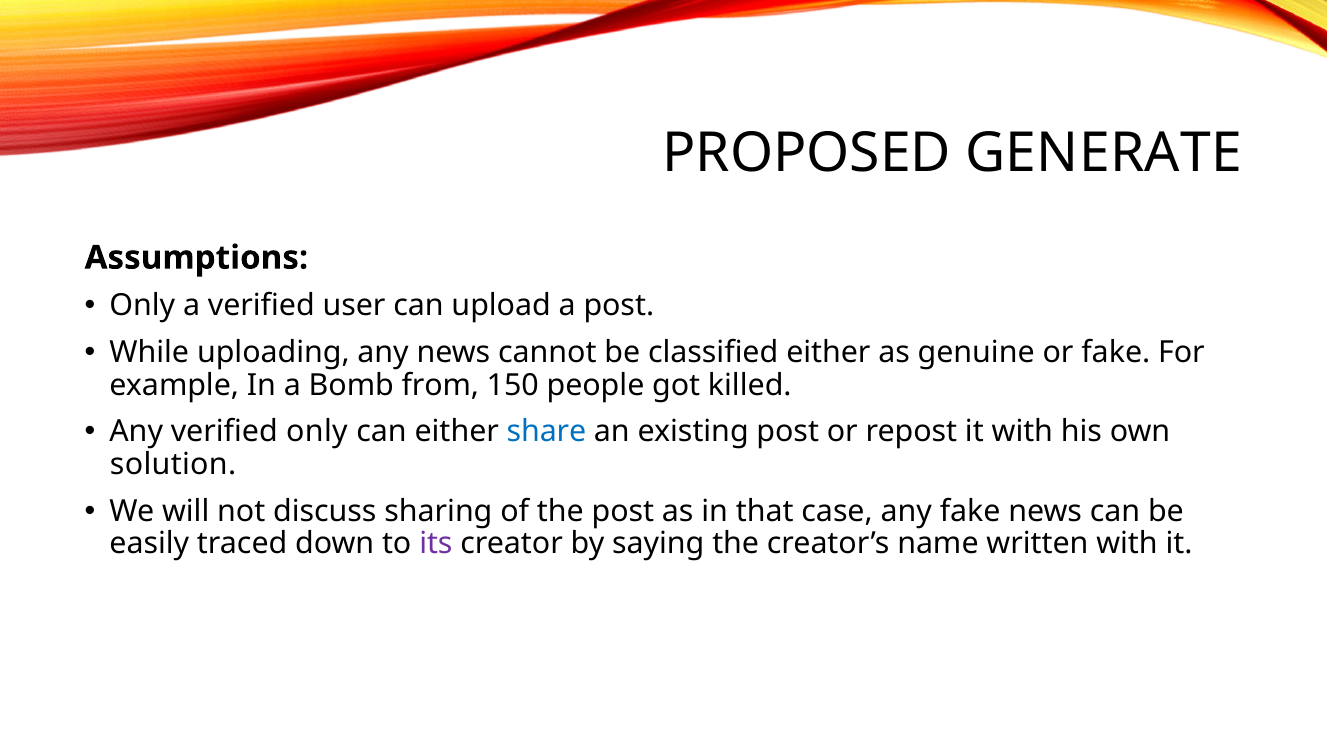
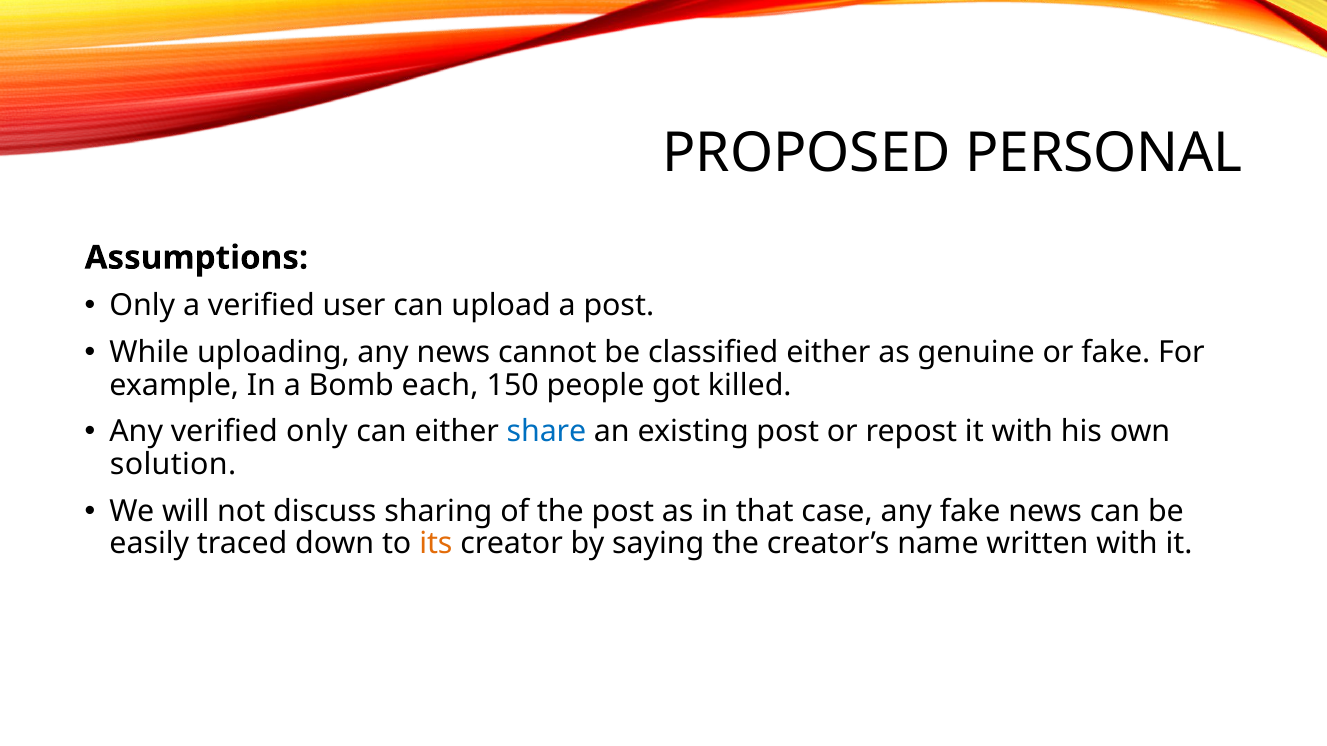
GENERATE: GENERATE -> PERSONAL
from: from -> each
its colour: purple -> orange
